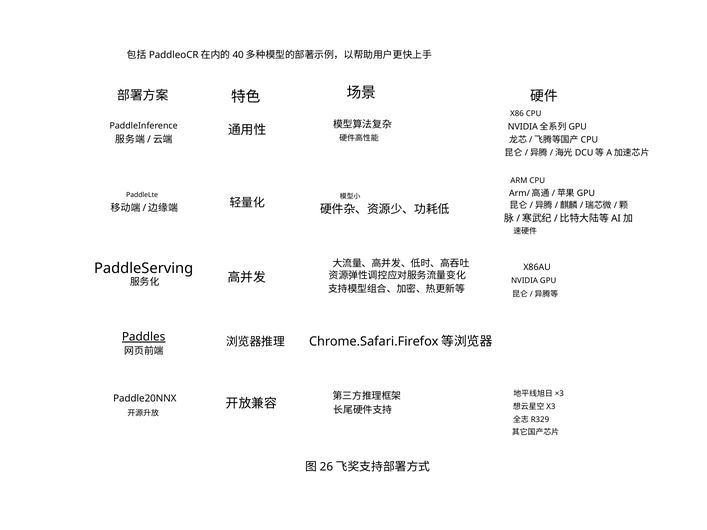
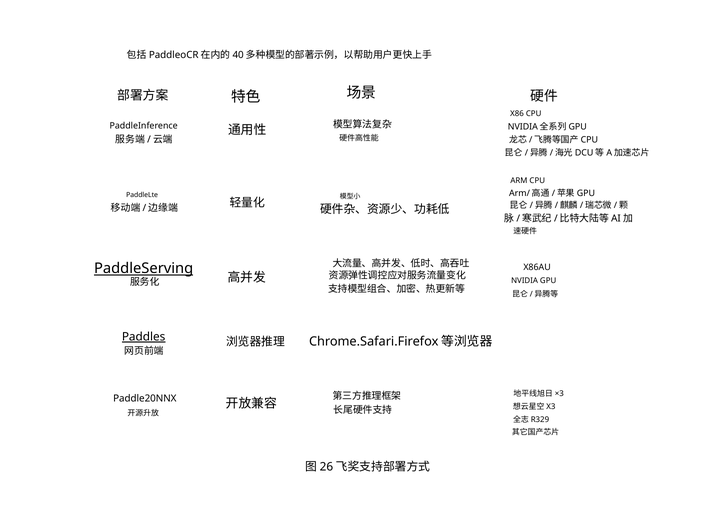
PaddleServing underline: none -> present
